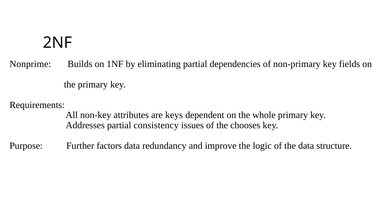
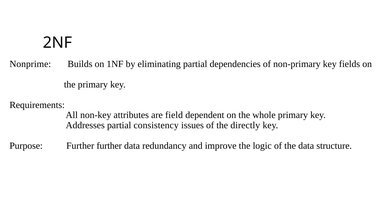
keys: keys -> field
chooses: chooses -> directly
Further factors: factors -> further
